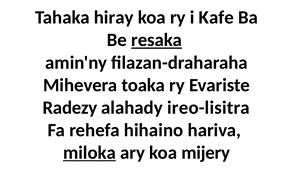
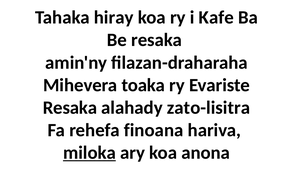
resaka at (157, 40) underline: present -> none
Radezy at (70, 108): Radezy -> Resaka
ireo-lisitra: ireo-lisitra -> zato-lisitra
hihaino: hihaino -> finoana
mijery: mijery -> anona
